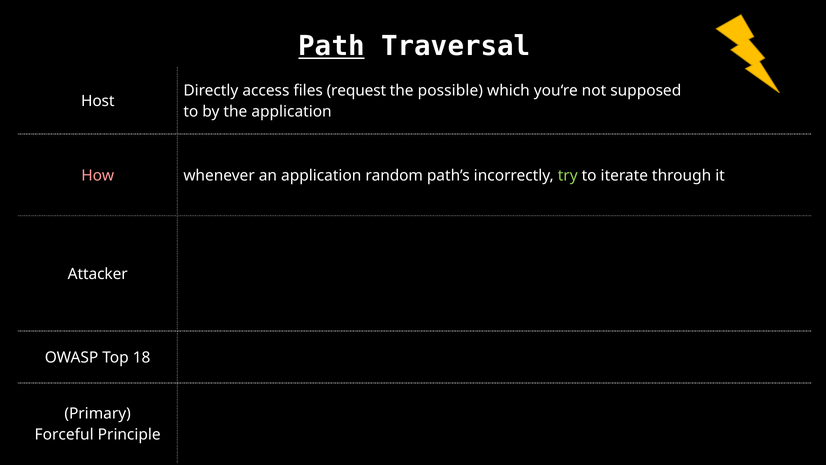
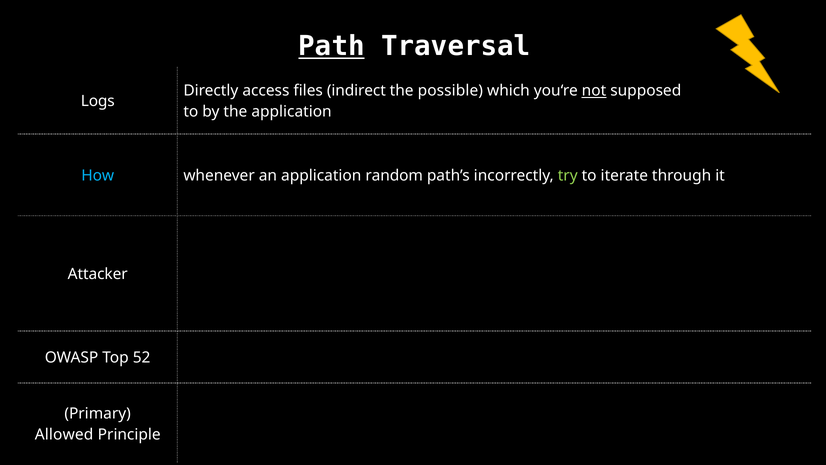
request: request -> indirect
not underline: none -> present
Host: Host -> Logs
How colour: pink -> light blue
18: 18 -> 52
Forceful: Forceful -> Allowed
